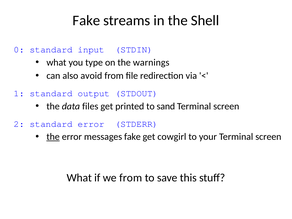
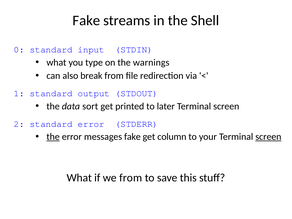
avoid: avoid -> break
files: files -> sort
sand: sand -> later
cowgirl: cowgirl -> column
screen at (268, 137) underline: none -> present
